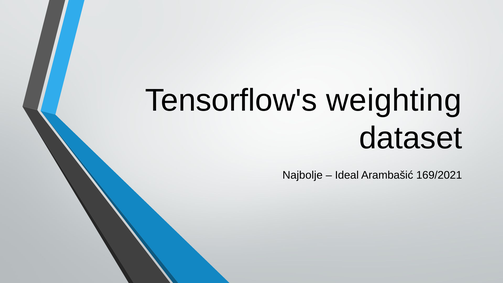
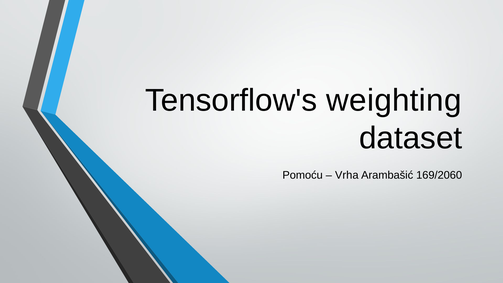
Najbolje: Najbolje -> Pomoću
Ideal: Ideal -> Vrha
169/2021: 169/2021 -> 169/2060
